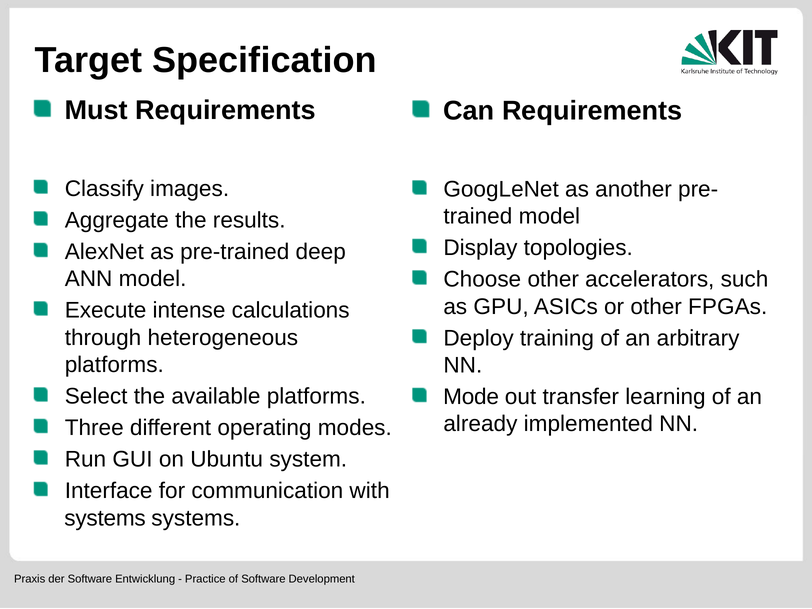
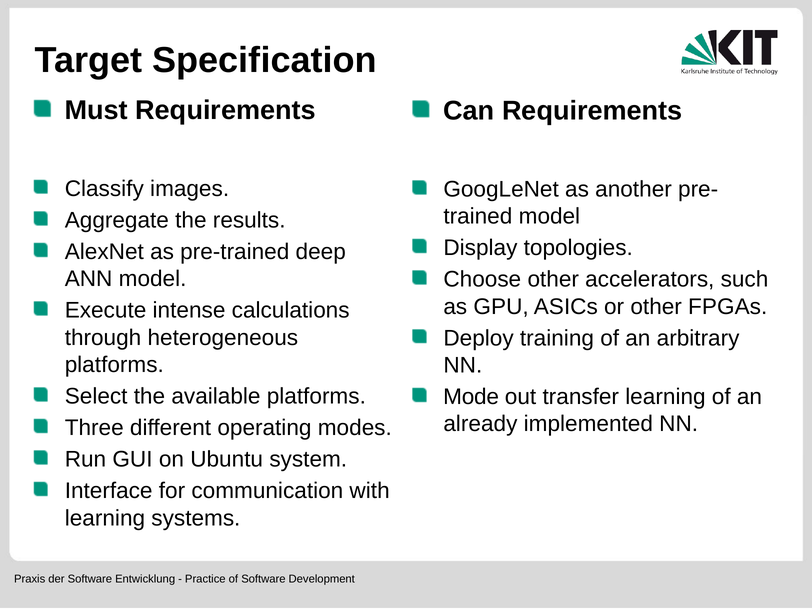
systems at (105, 518): systems -> learning
